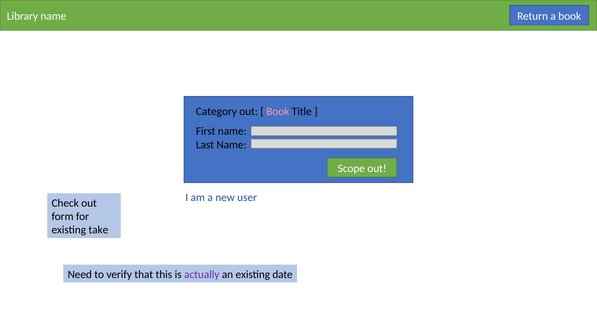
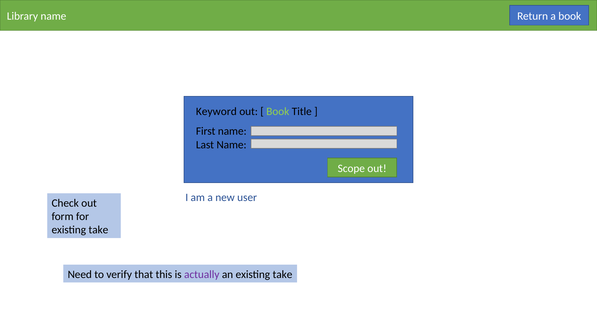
Category: Category -> Keyword
Book at (278, 112) colour: pink -> light green
an existing date: date -> take
